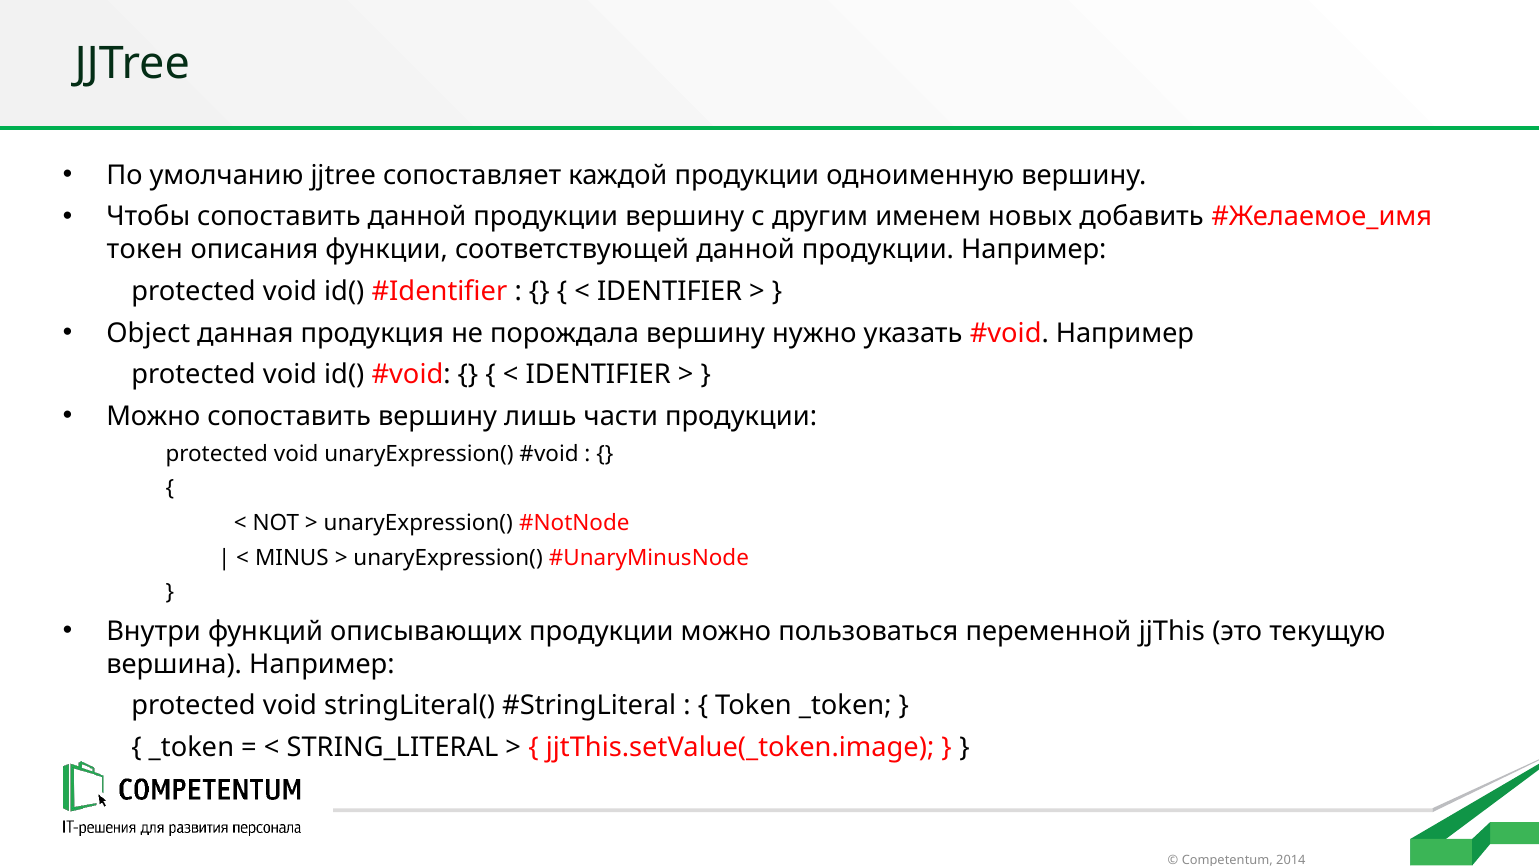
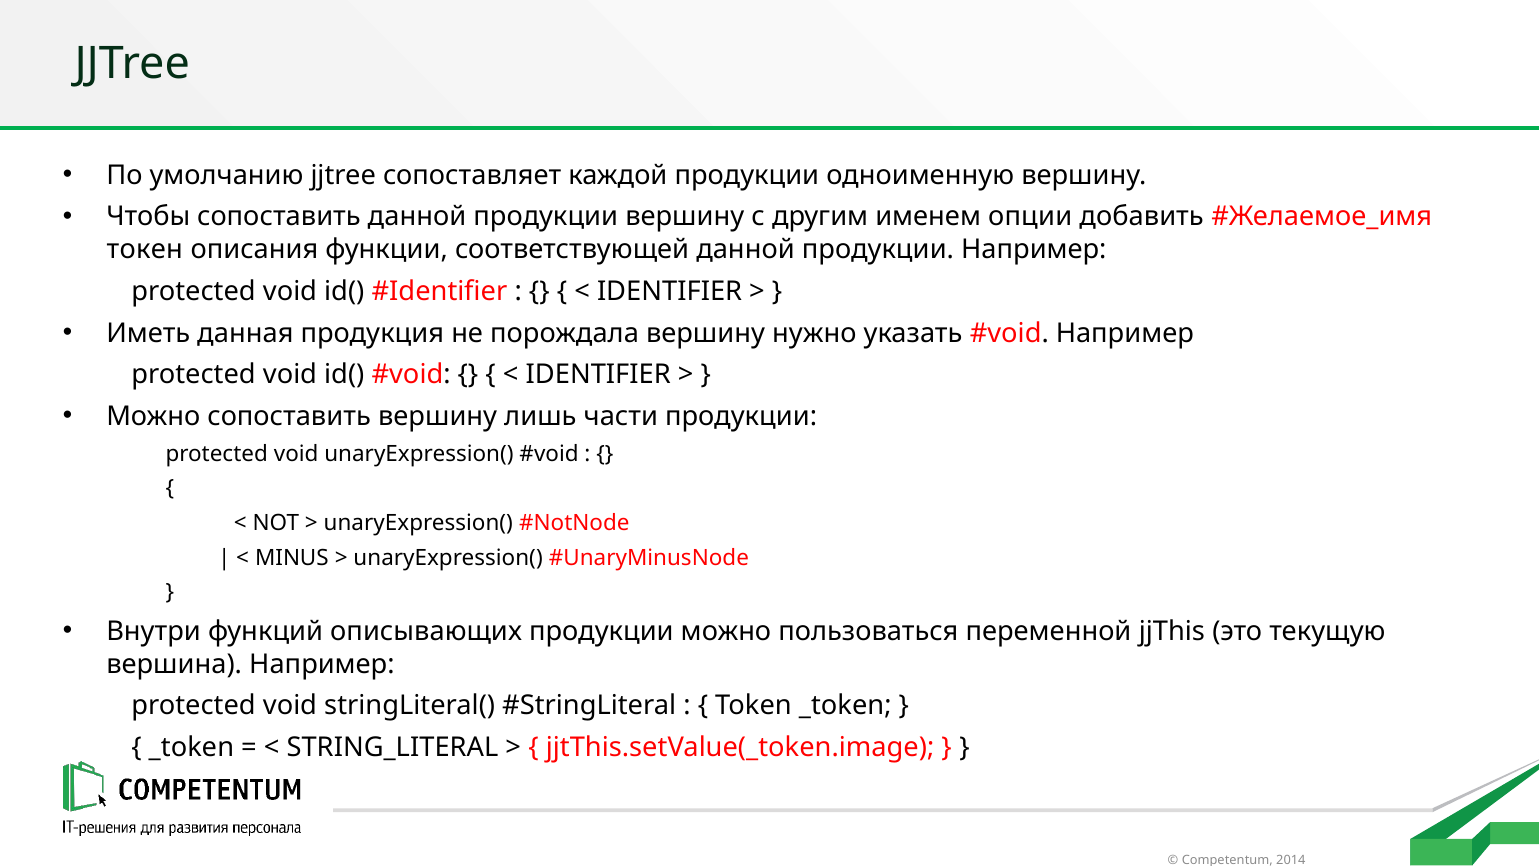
новых: новых -> опции
Object: Object -> Иметь
